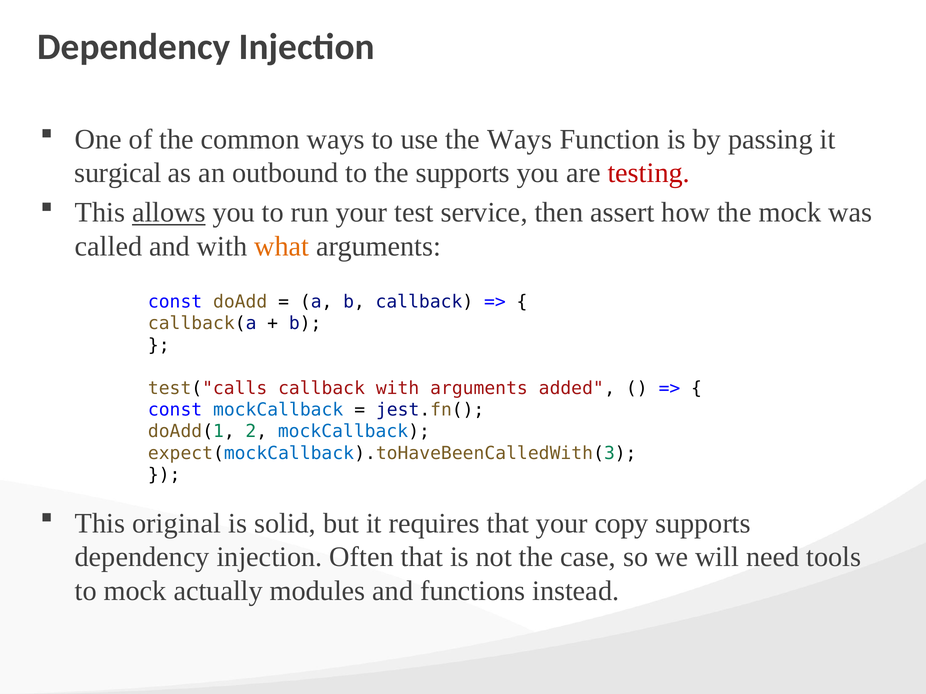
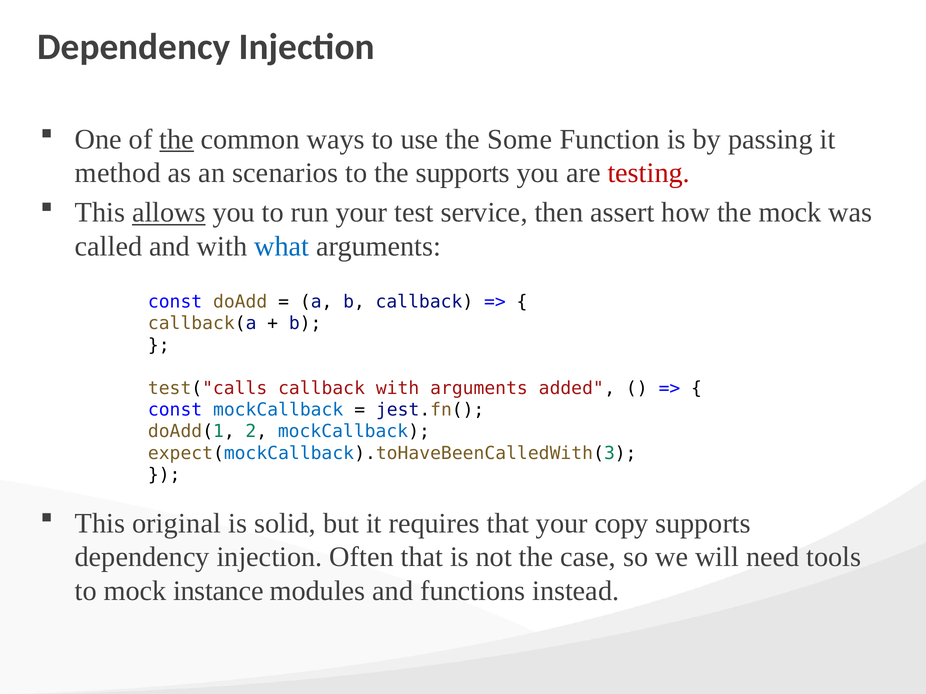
the at (177, 139) underline: none -> present
the Ways: Ways -> Some
surgical: surgical -> method
outbound: outbound -> scenarios
what colour: orange -> blue
actually: actually -> instance
